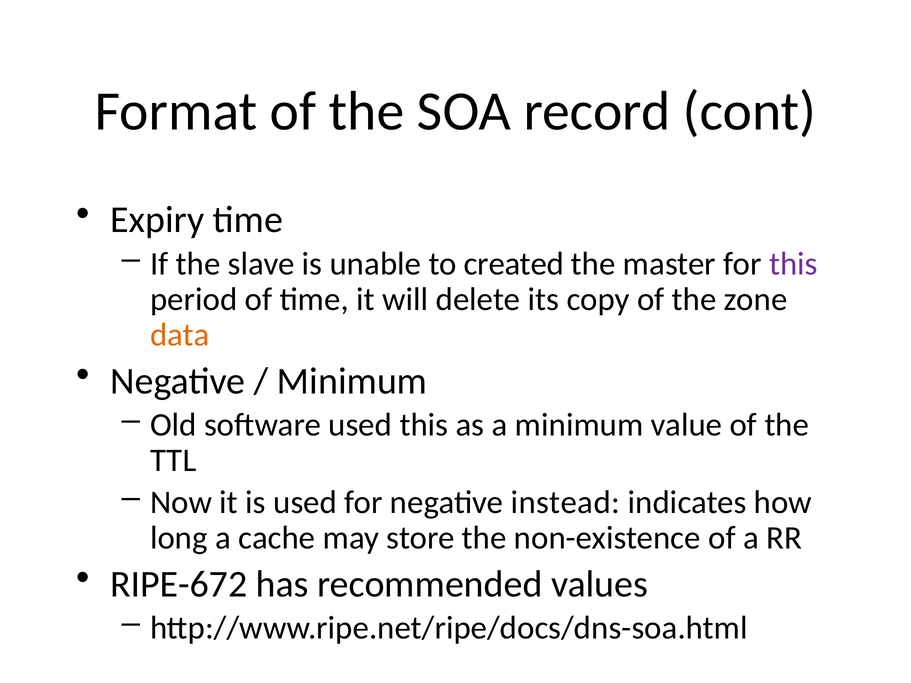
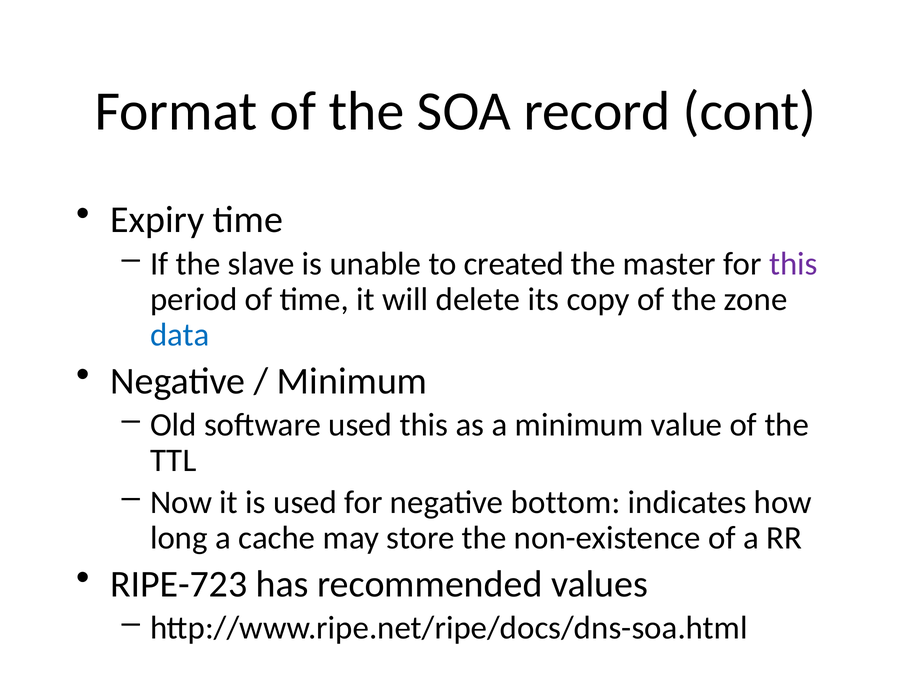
data colour: orange -> blue
instead: instead -> bottom
RIPE-672: RIPE-672 -> RIPE-723
